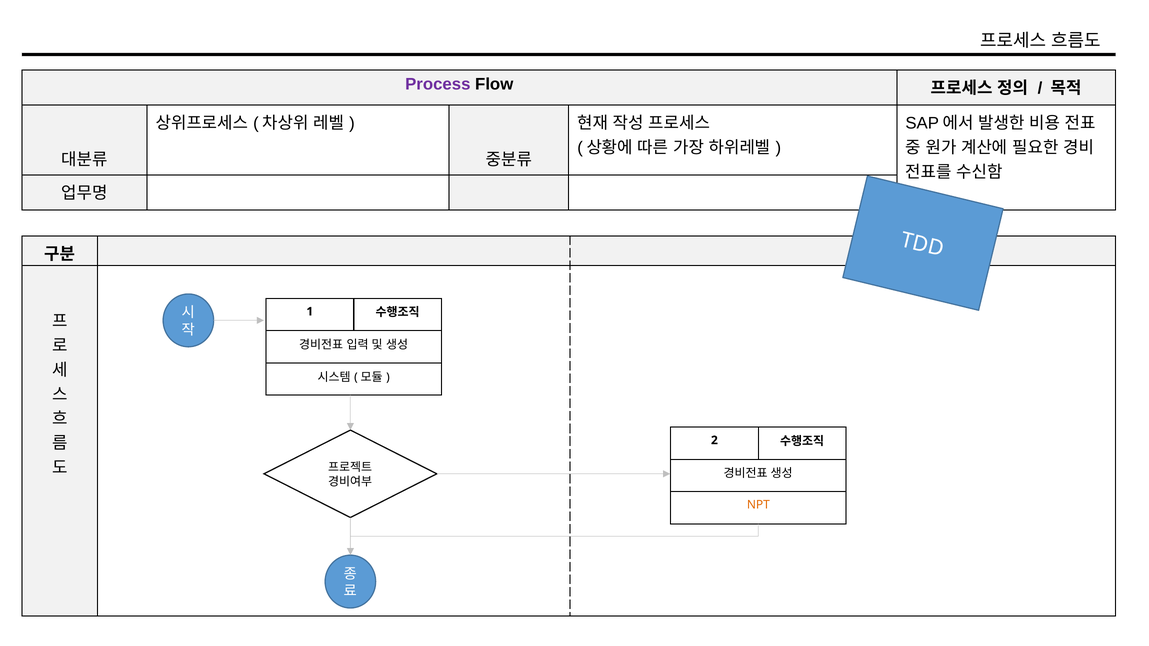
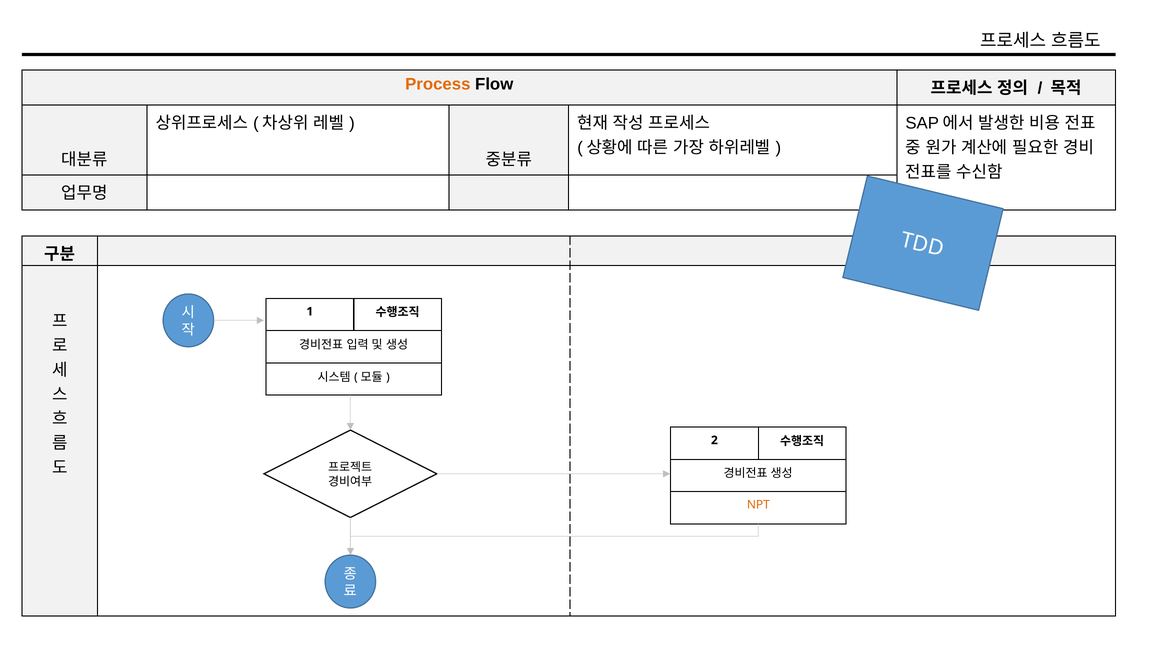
Process colour: purple -> orange
